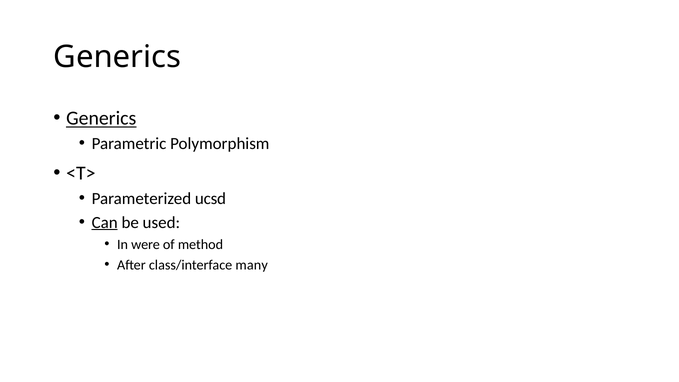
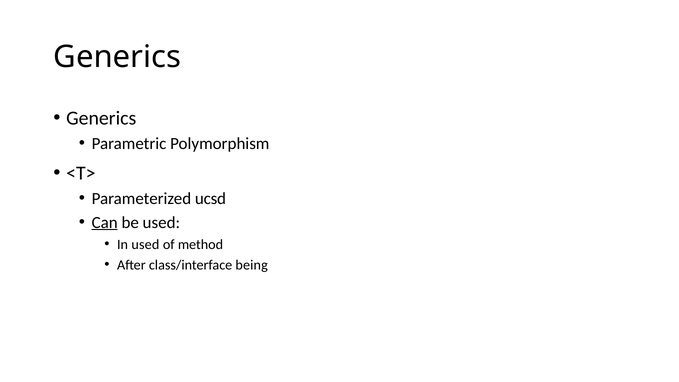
Generics at (101, 118) underline: present -> none
In were: were -> used
many: many -> being
